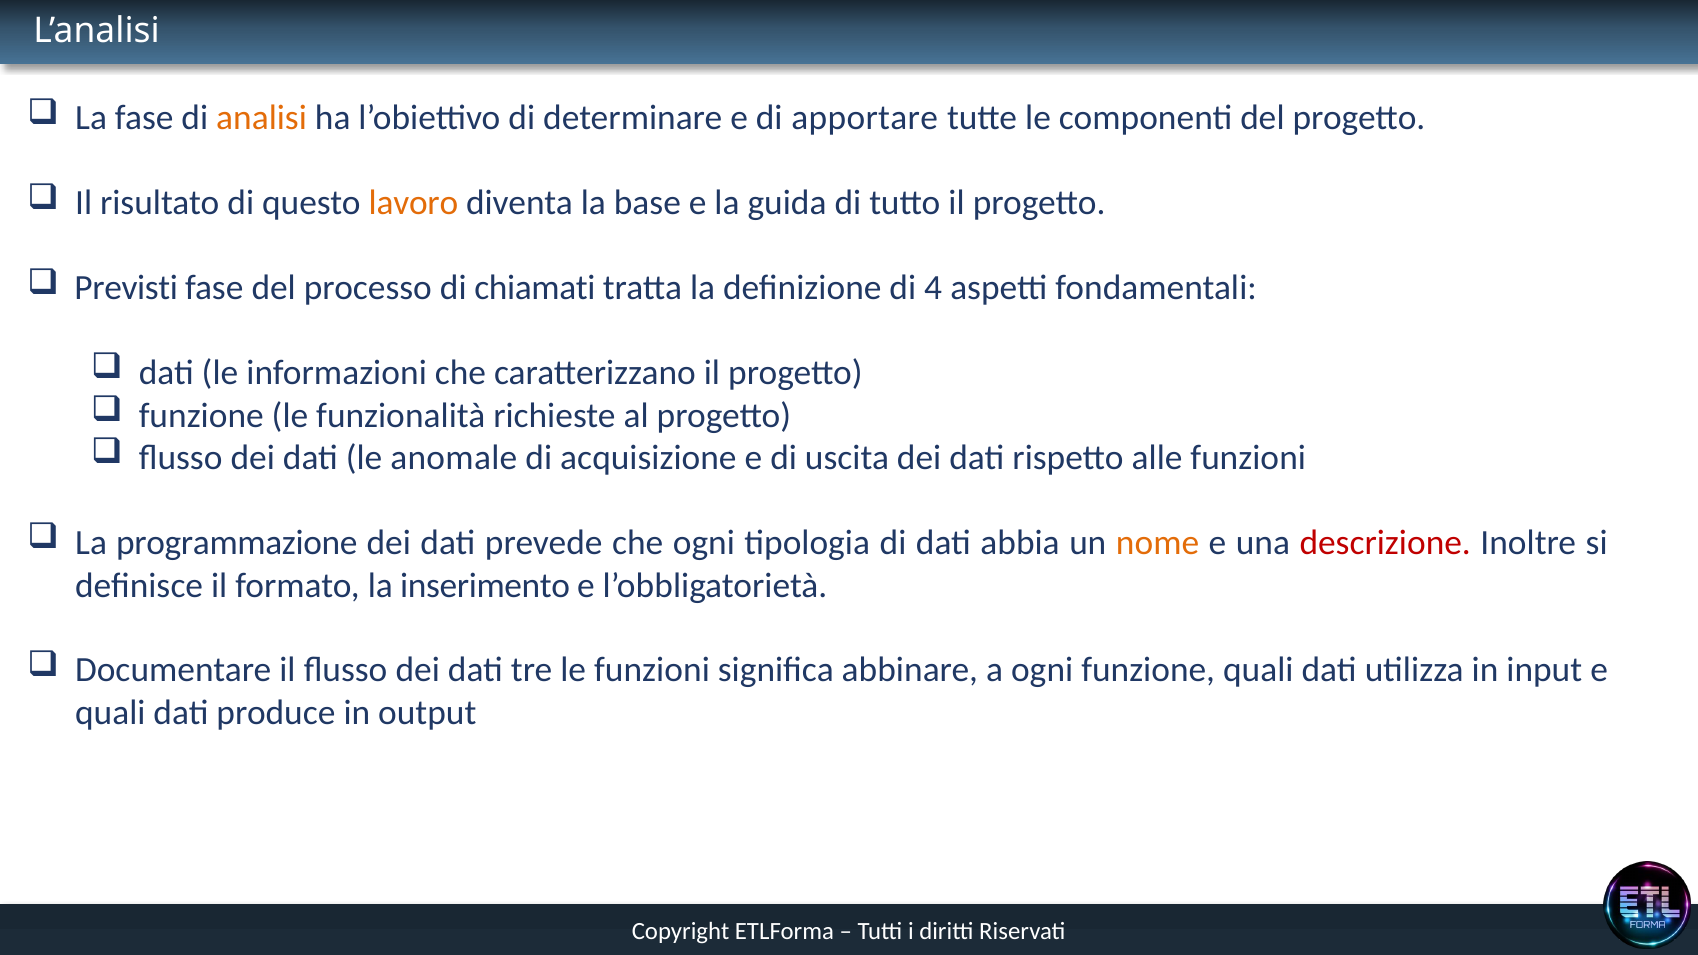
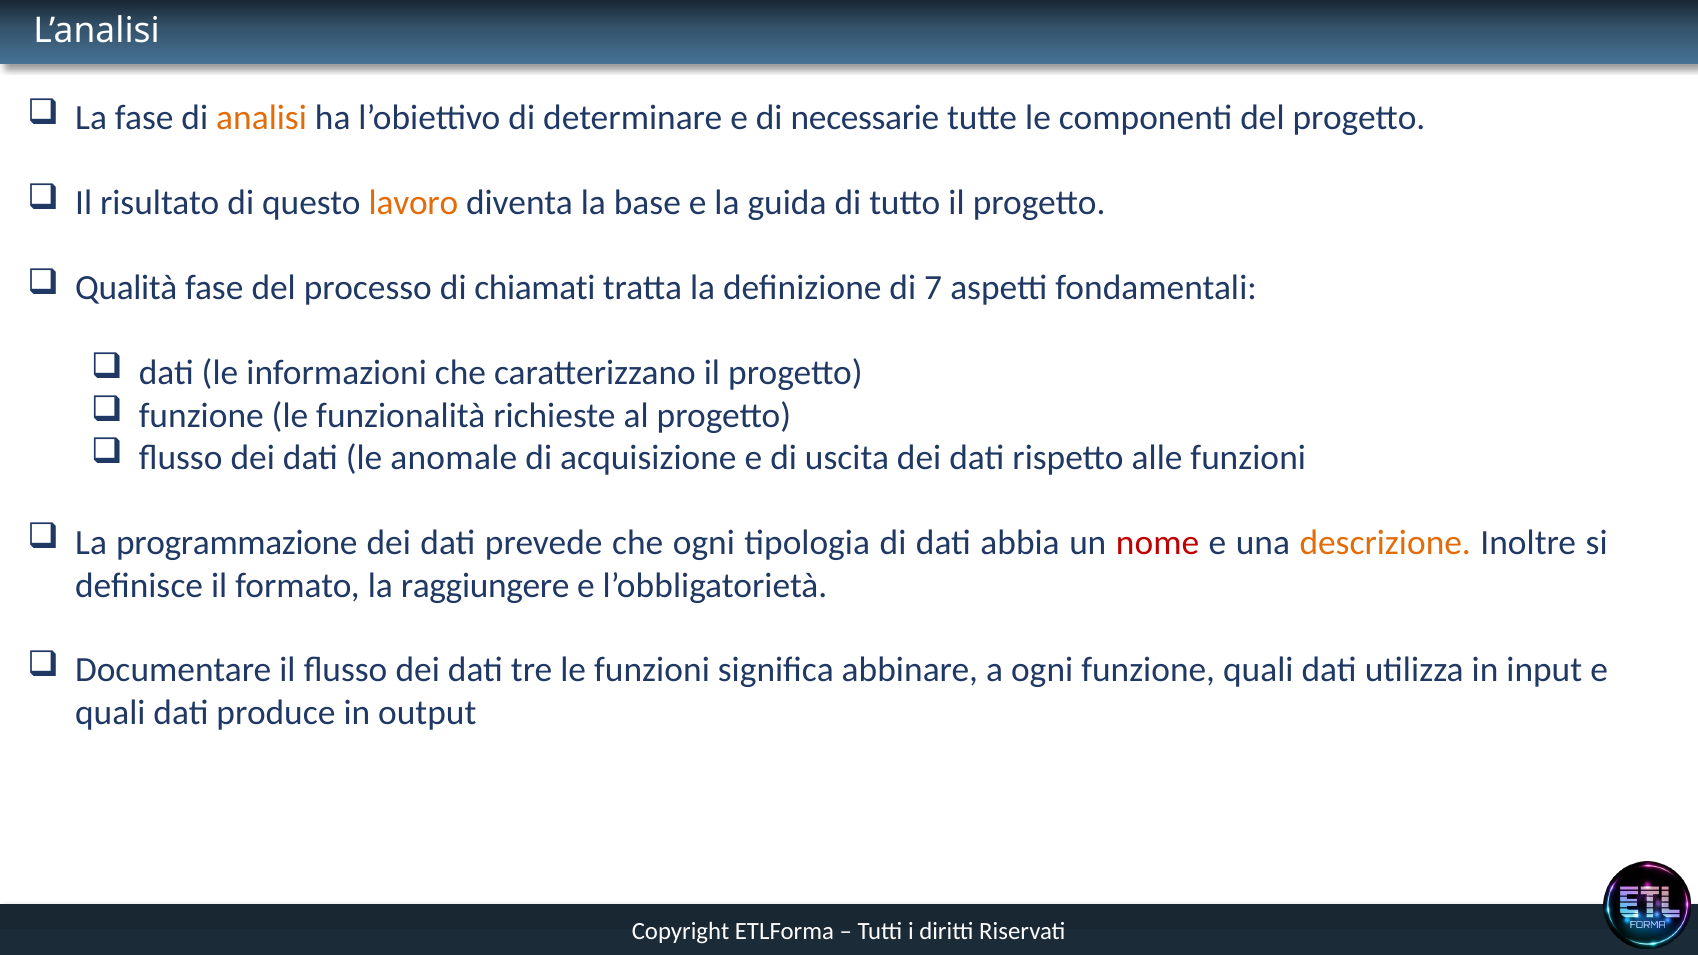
apportare: apportare -> necessarie
Previsti: Previsti -> Qualità
4: 4 -> 7
nome colour: orange -> red
descrizione colour: red -> orange
inserimento: inserimento -> raggiungere
